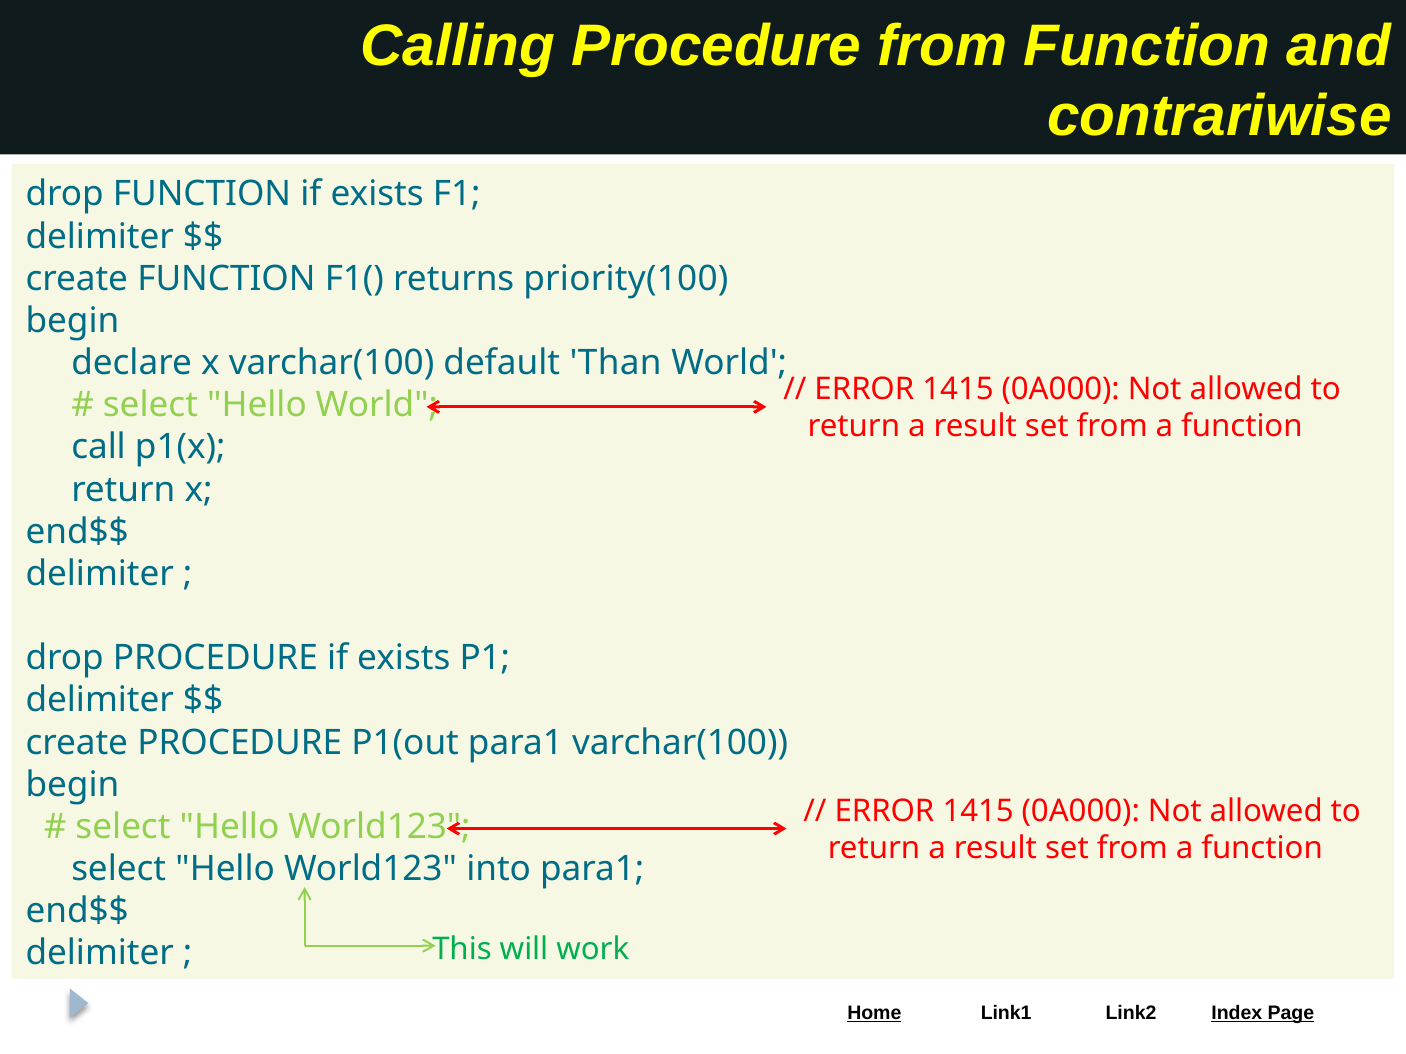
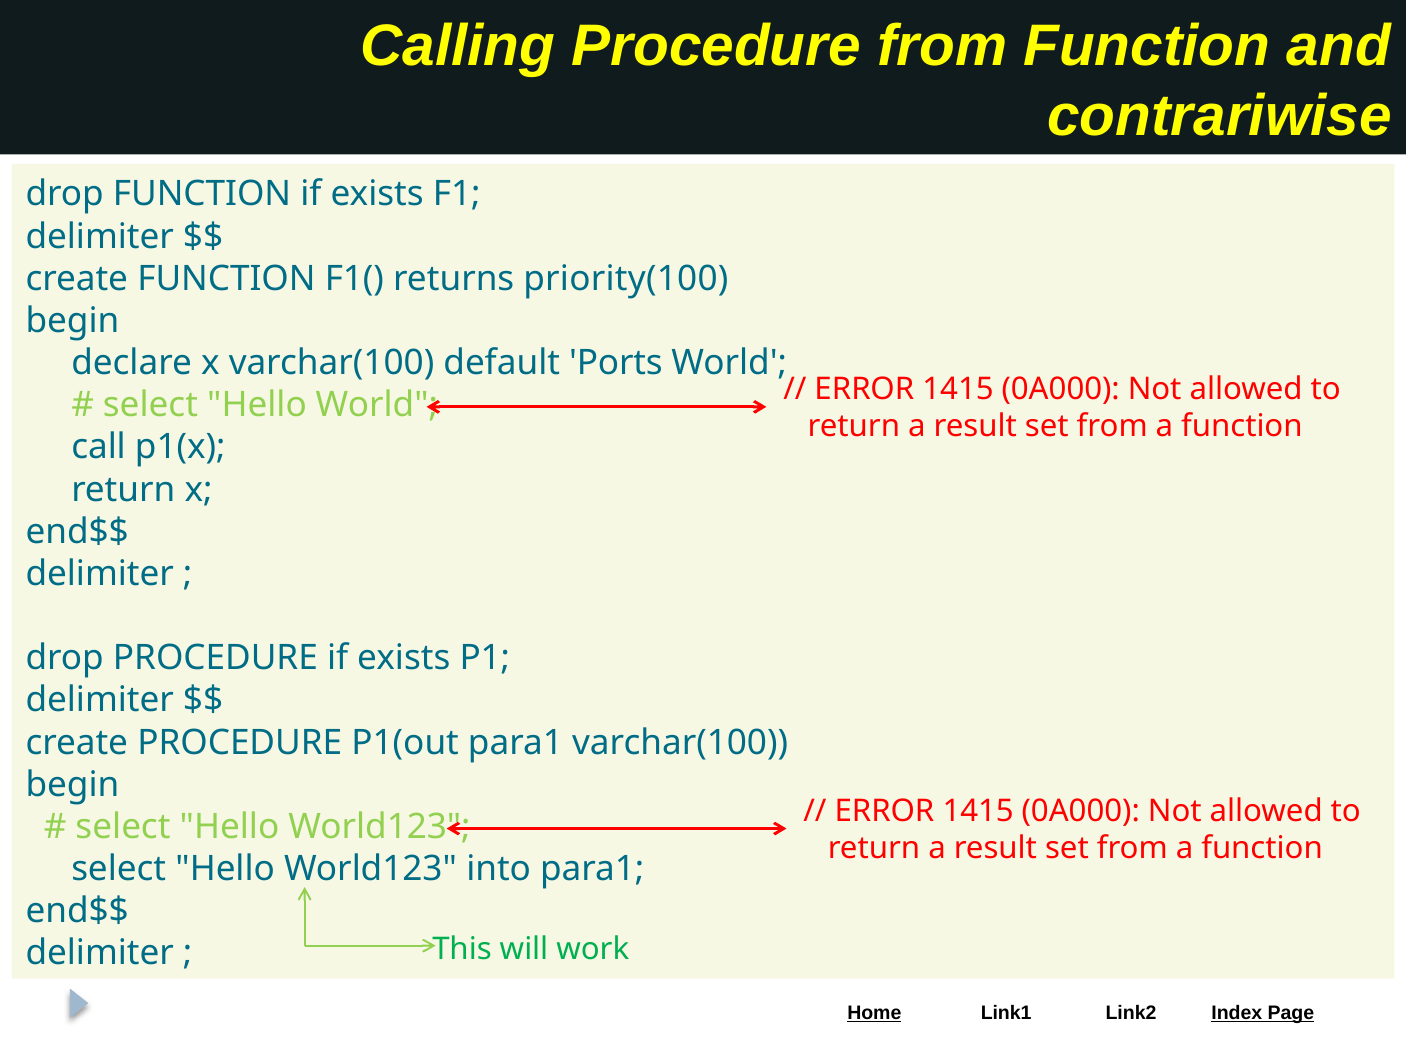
Than: Than -> Ports
